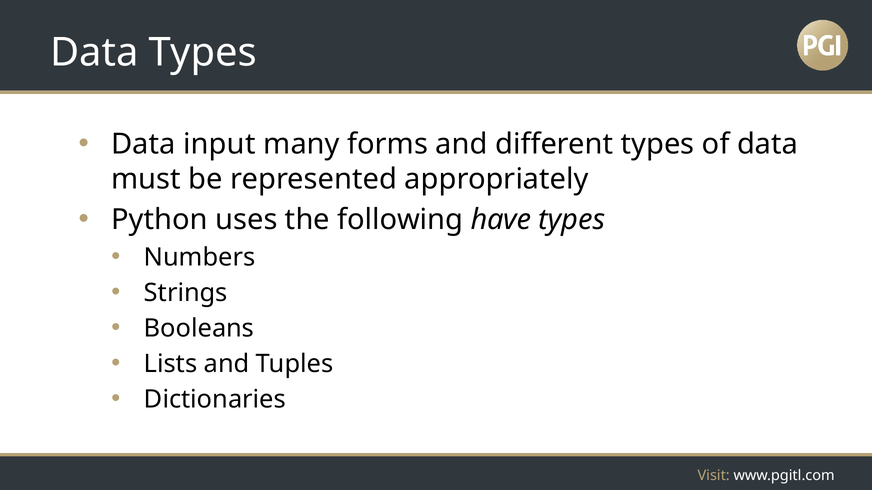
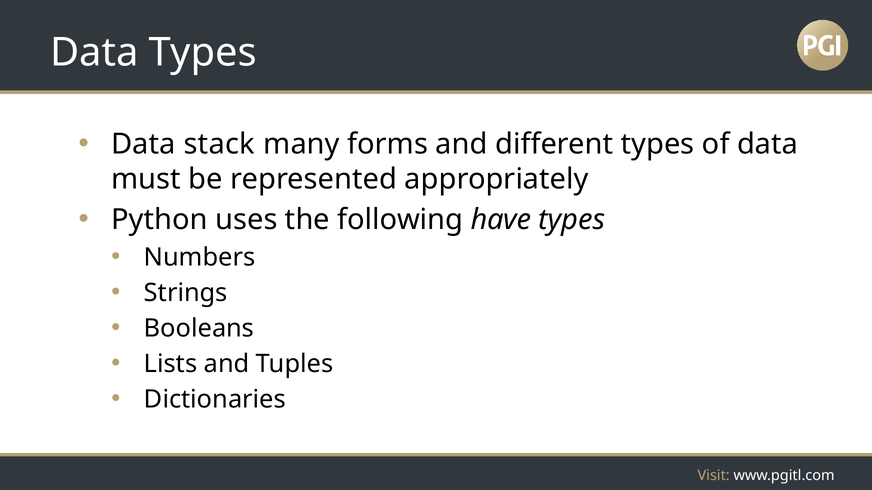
input: input -> stack
